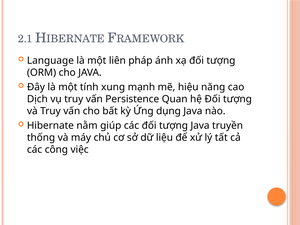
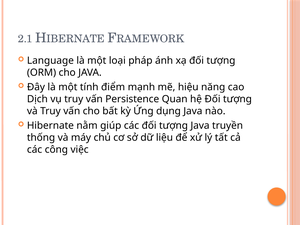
liên: liên -> loại
xung: xung -> điểm
